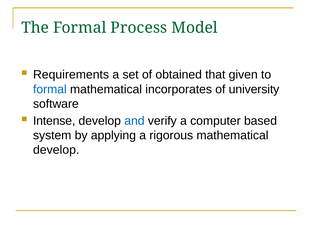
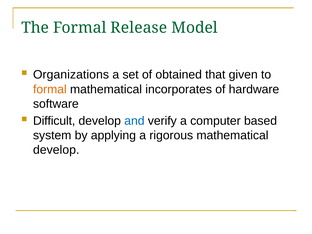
Process: Process -> Release
Requirements: Requirements -> Organizations
formal at (50, 89) colour: blue -> orange
university: university -> hardware
Intense: Intense -> Difficult
